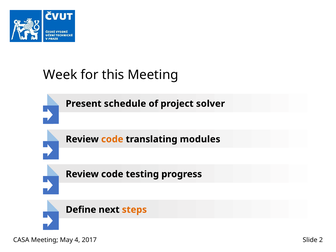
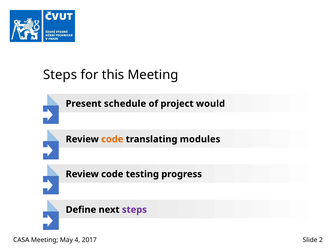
Week at (60, 75): Week -> Steps
solver: solver -> would
steps at (134, 210) colour: orange -> purple
